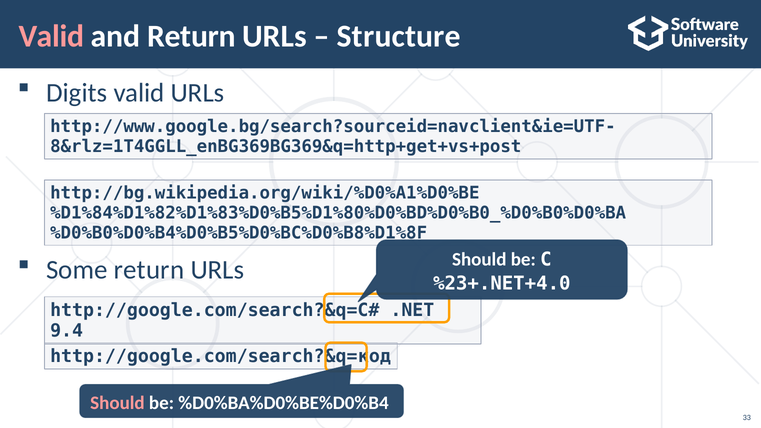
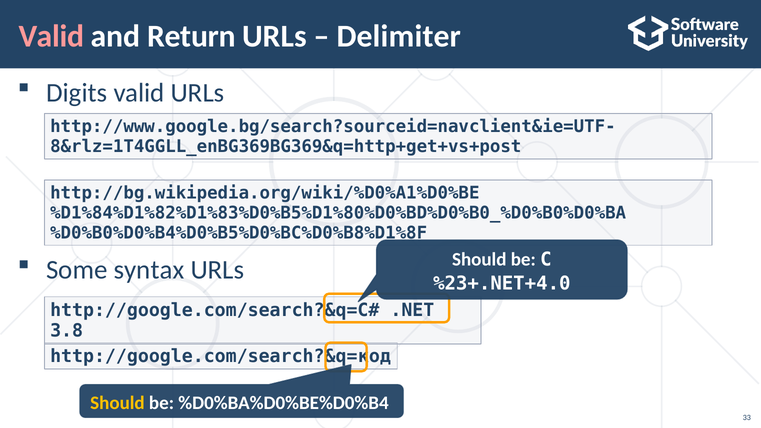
Structure: Structure -> Delimiter
Some return: return -> syntax
9.4: 9.4 -> 3.8
Should at (117, 403) colour: pink -> yellow
